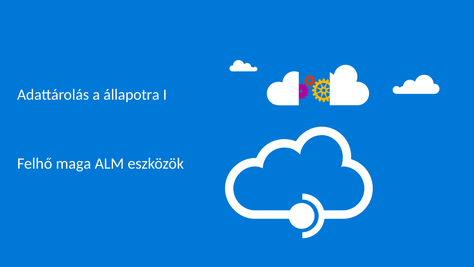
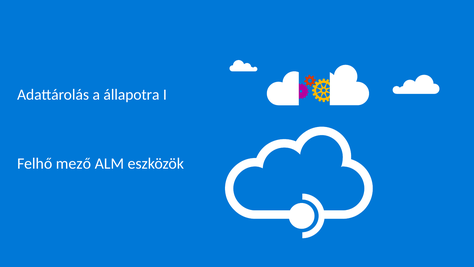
maga: maga -> mező
